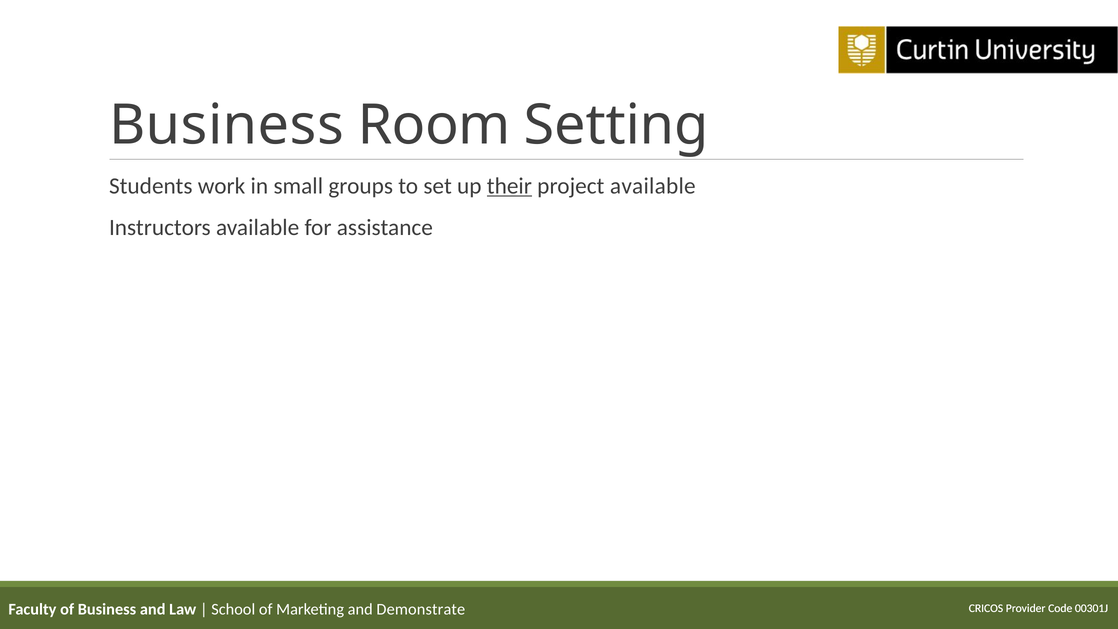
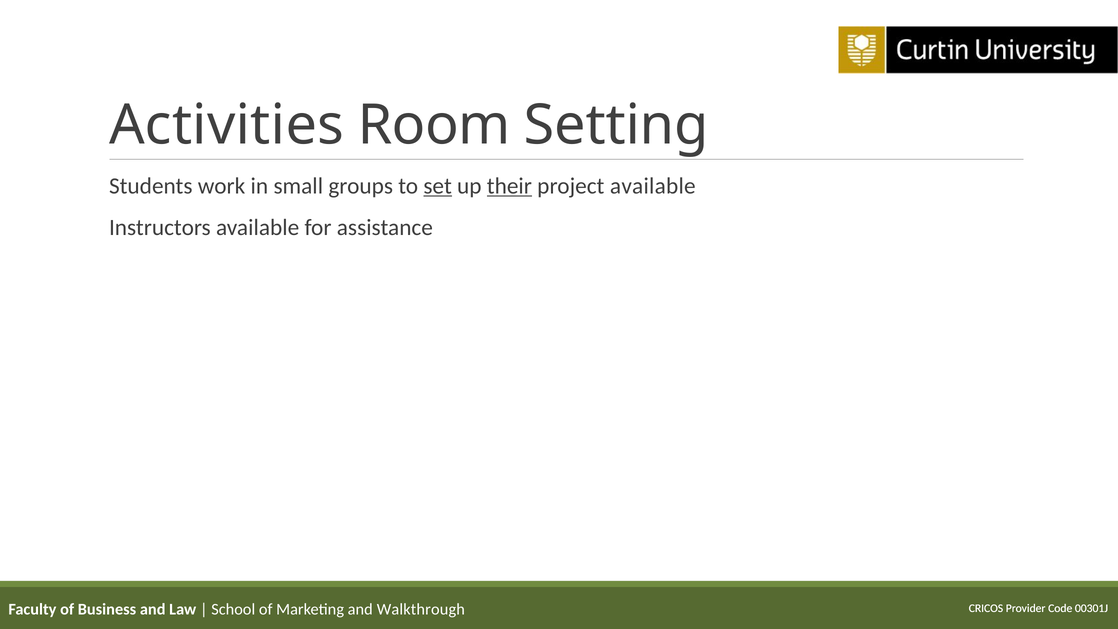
Business at (226, 125): Business -> Activities
set underline: none -> present
Demonstrate: Demonstrate -> Walkthrough
